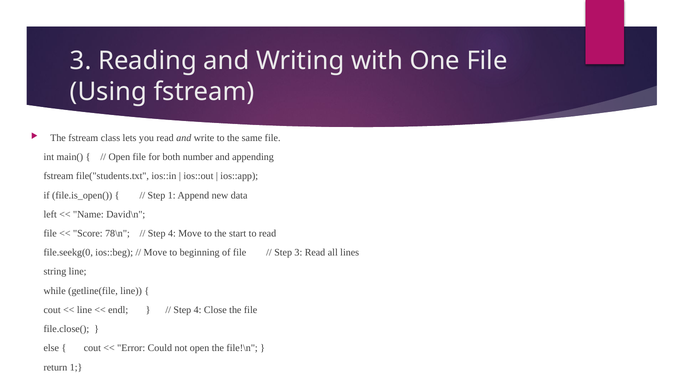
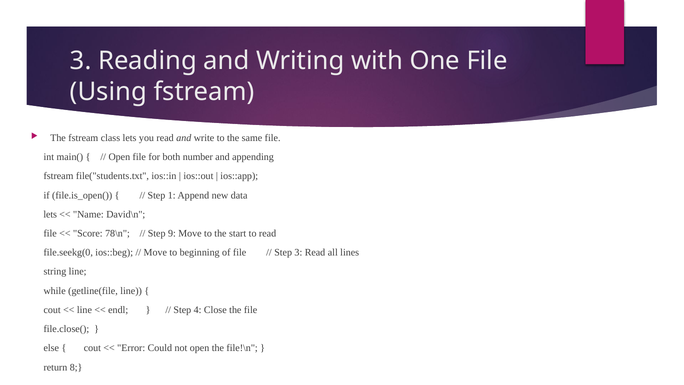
left at (50, 214): left -> lets
4 at (172, 233): 4 -> 9
return 1: 1 -> 8
